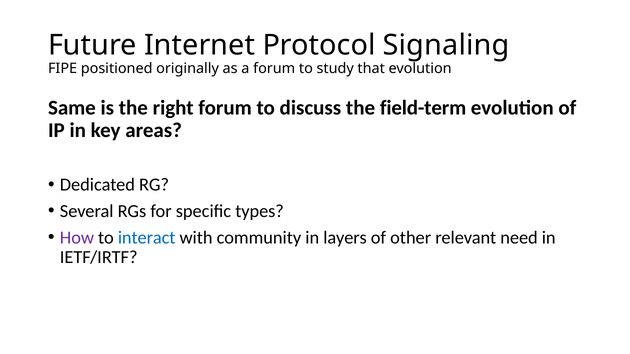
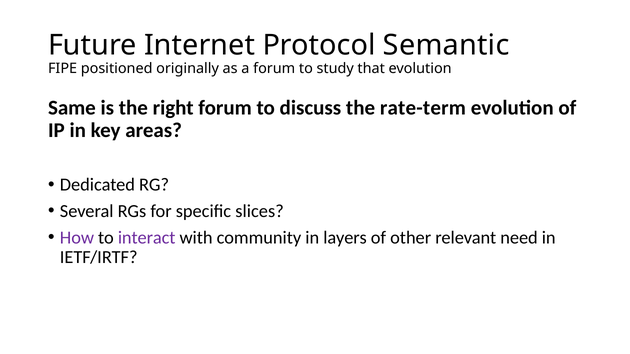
Signaling: Signaling -> Semantic
field-term: field-term -> rate-term
types: types -> slices
interact colour: blue -> purple
